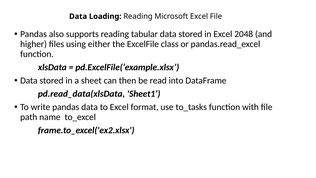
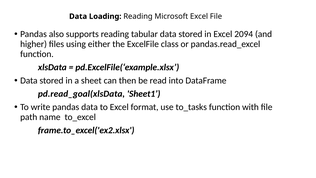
2048: 2048 -> 2094
pd.read_data(xlsData: pd.read_data(xlsData -> pd.read_goal(xlsData
